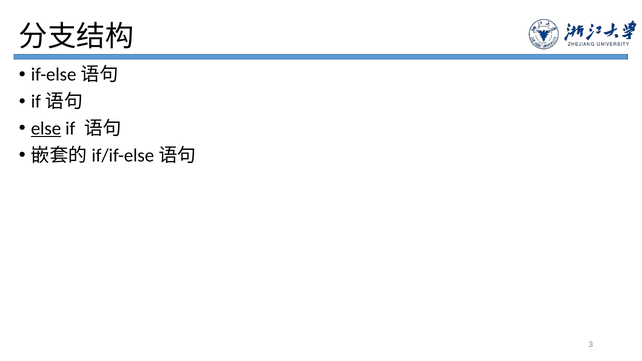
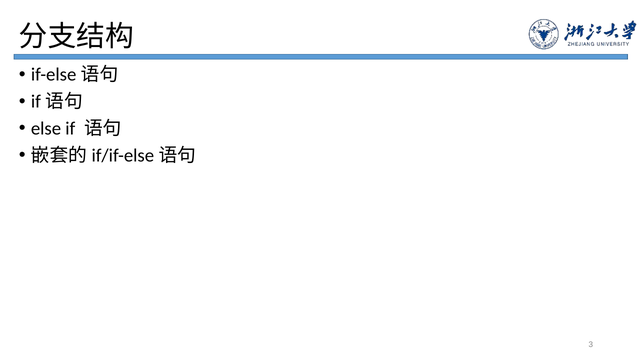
else underline: present -> none
